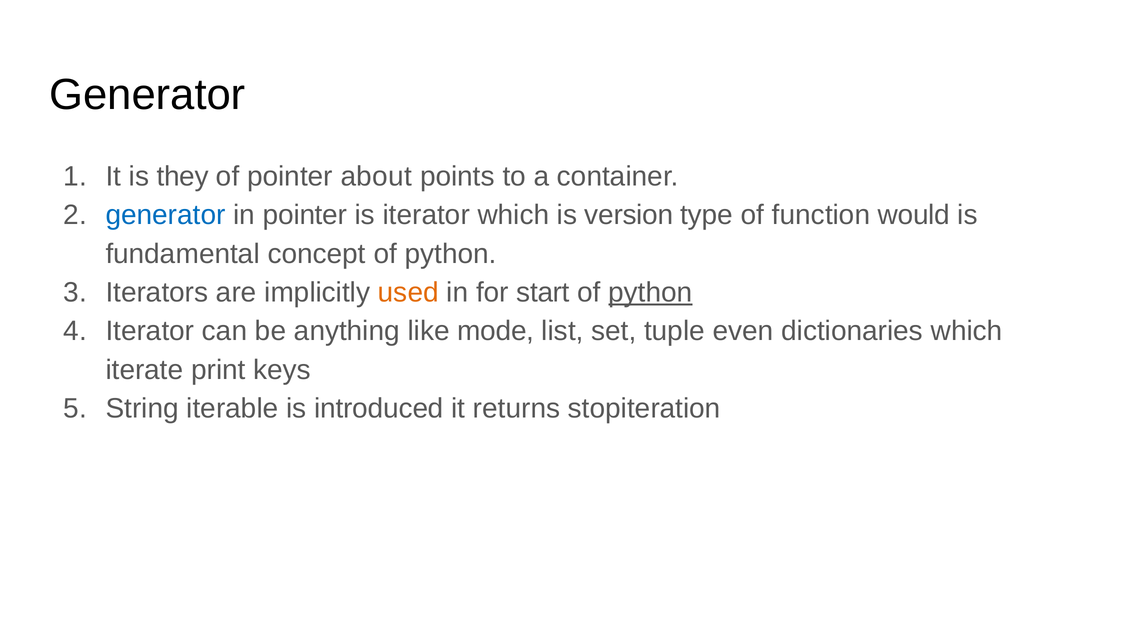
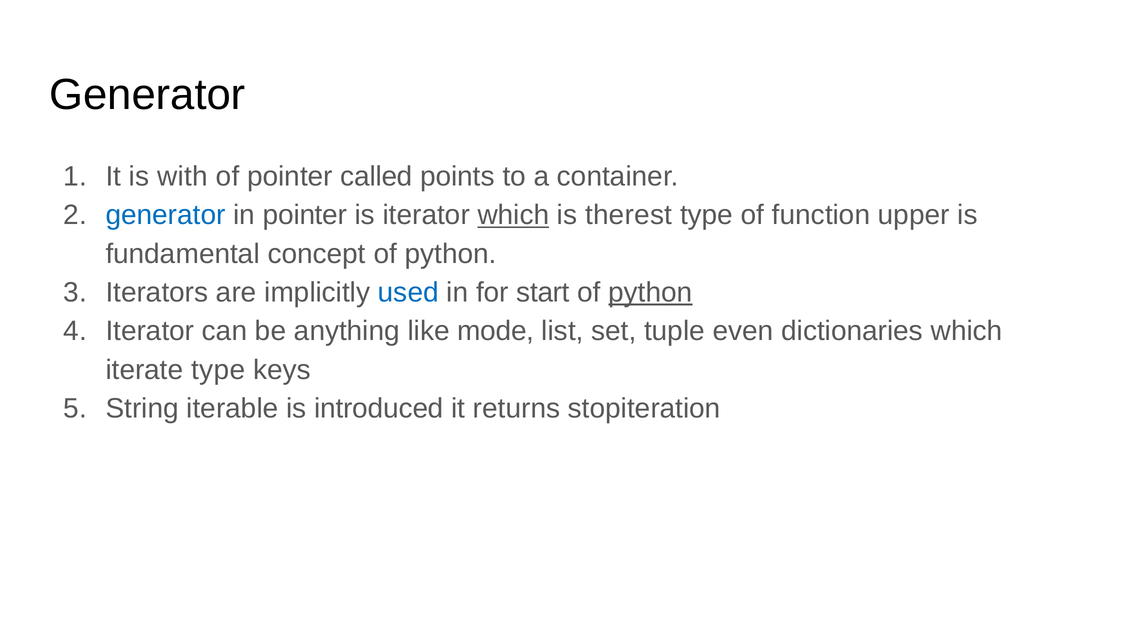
they: they -> with
about: about -> called
which at (513, 215) underline: none -> present
version: version -> therest
would: would -> upper
used colour: orange -> blue
iterate print: print -> type
